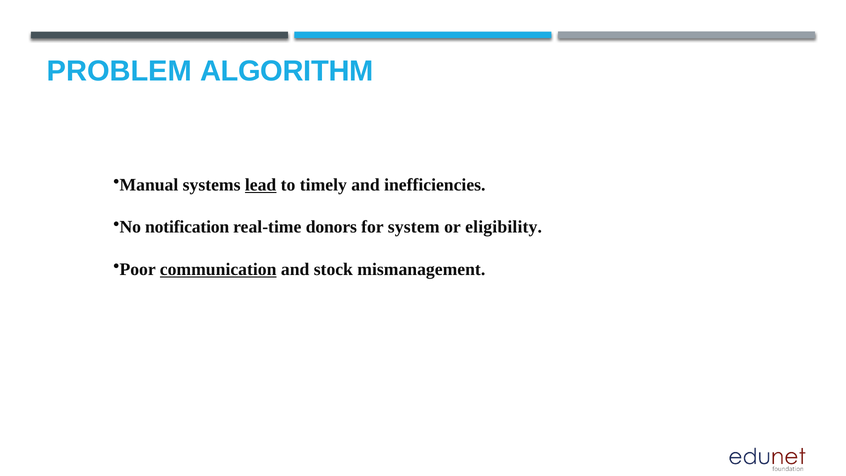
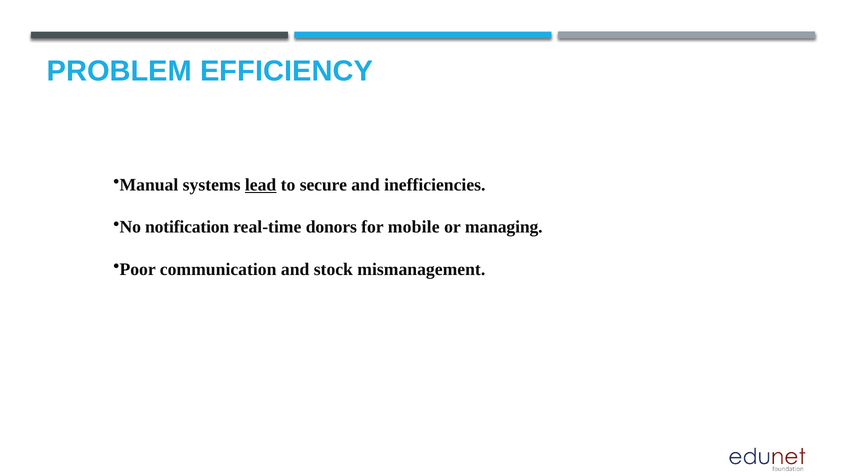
ALGORITHM: ALGORITHM -> EFFICIENCY
timely: timely -> secure
system: system -> mobile
eligibility: eligibility -> managing
communication underline: present -> none
